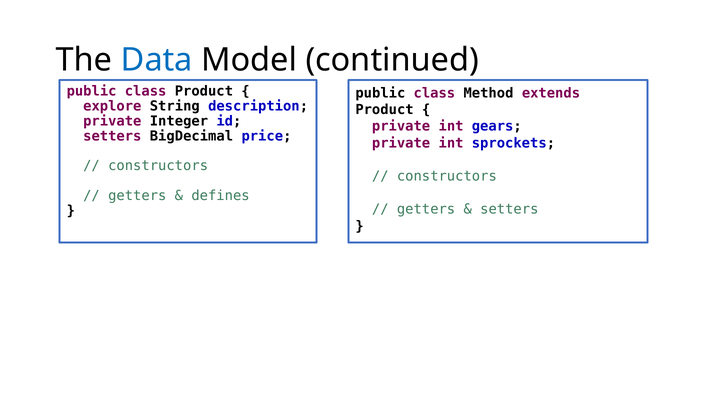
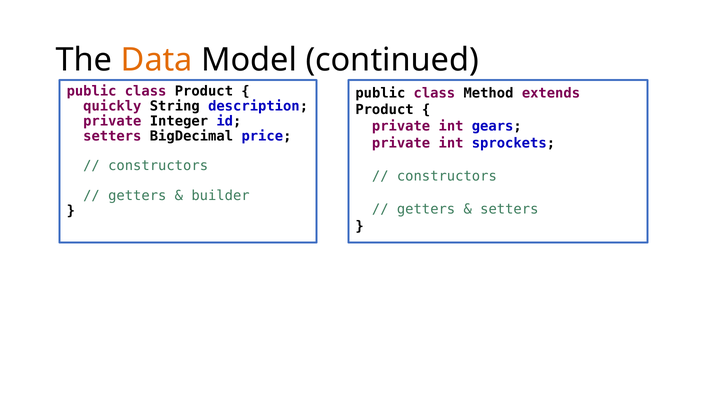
Data colour: blue -> orange
explore: explore -> quickly
defines: defines -> builder
